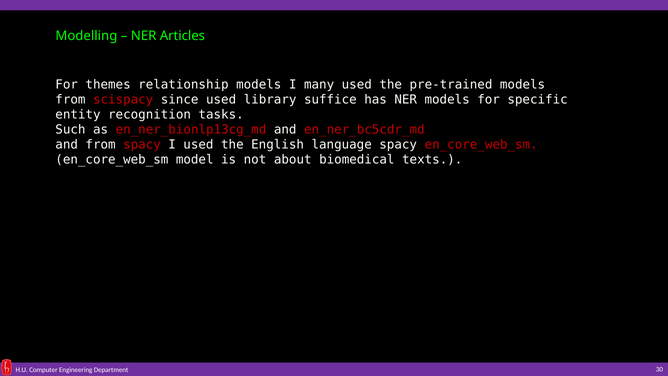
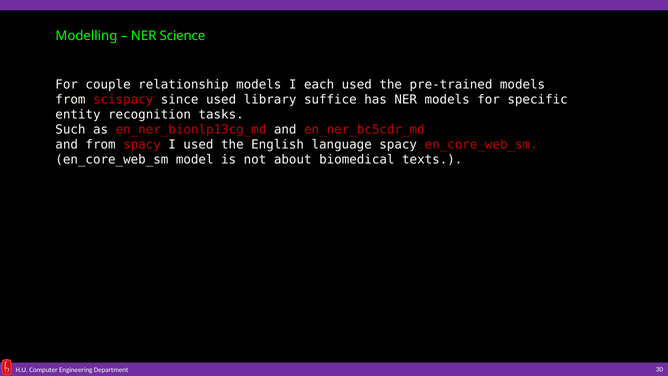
Articles: Articles -> Science
themes: themes -> couple
many: many -> each
